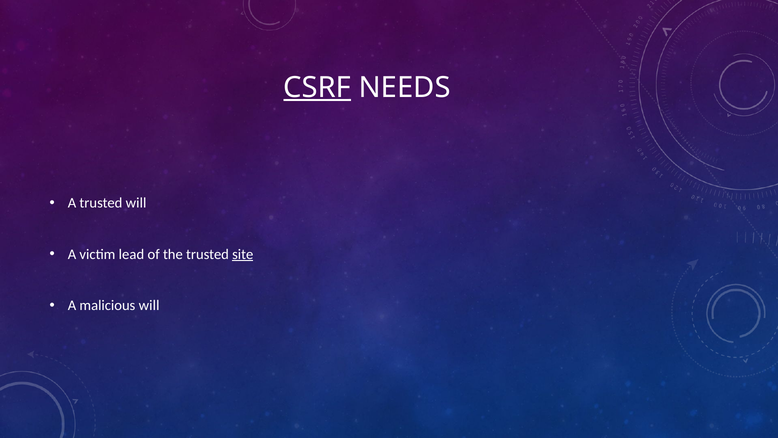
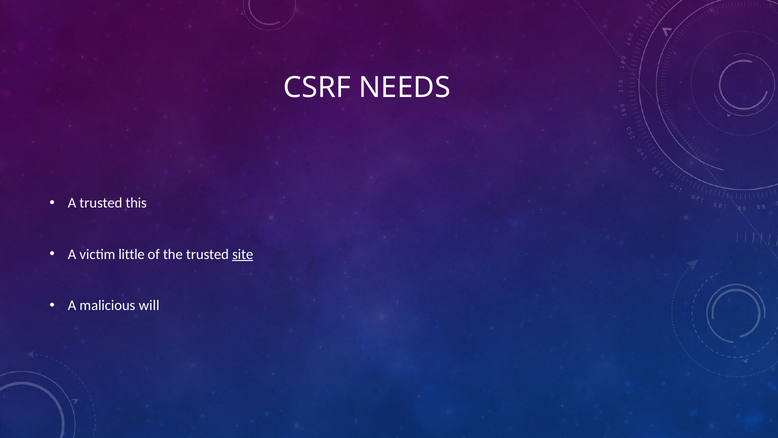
CSRF underline: present -> none
trusted will: will -> this
lead: lead -> little
